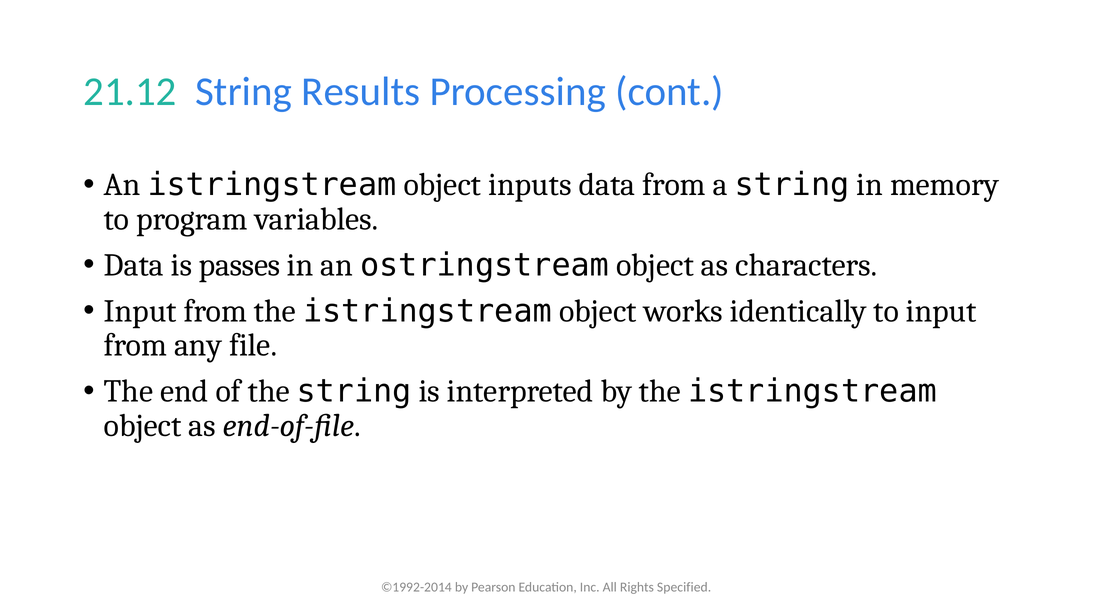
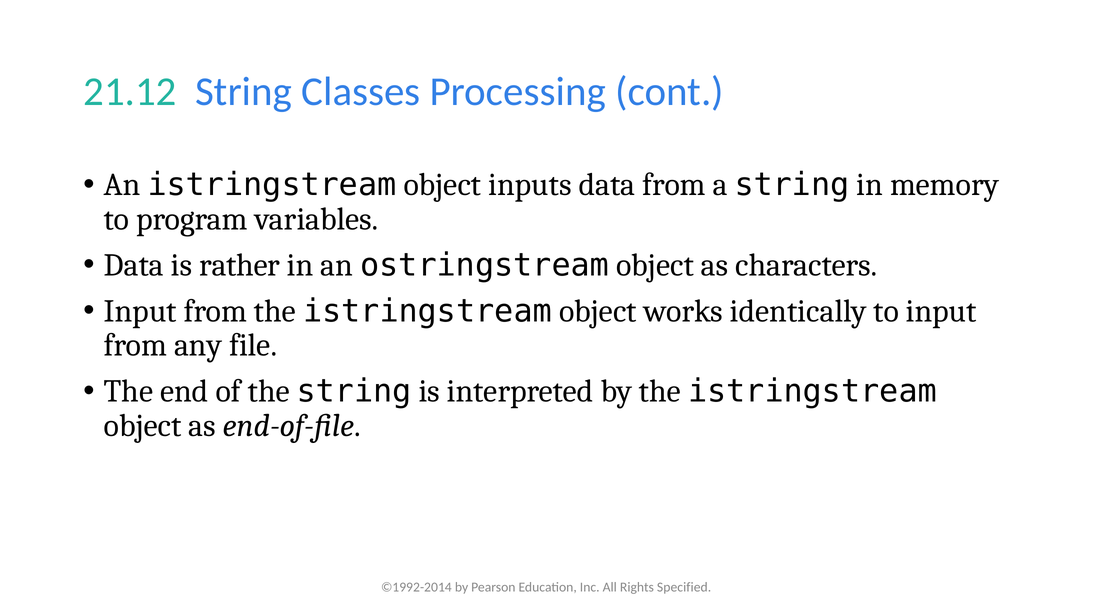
Results: Results -> Classes
passes: passes -> rather
